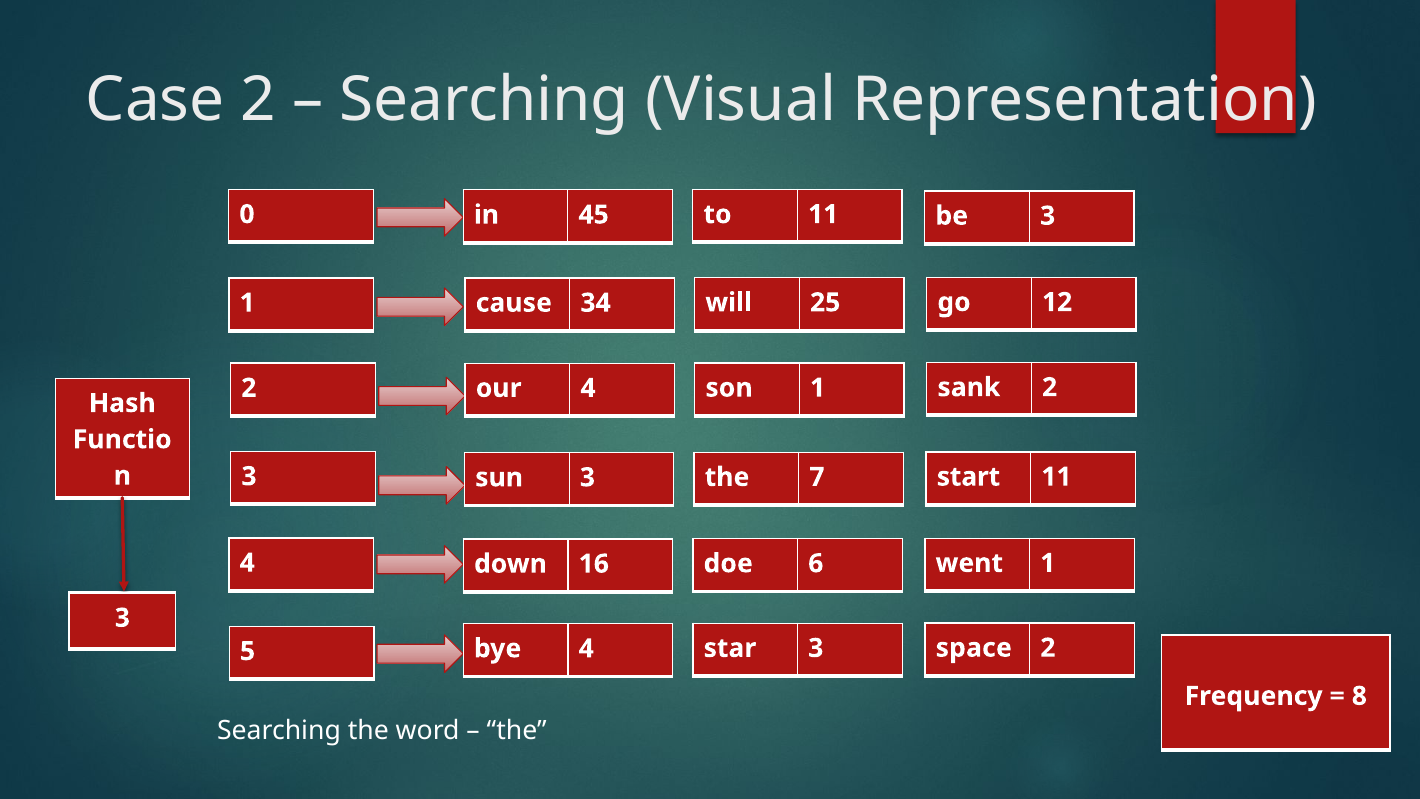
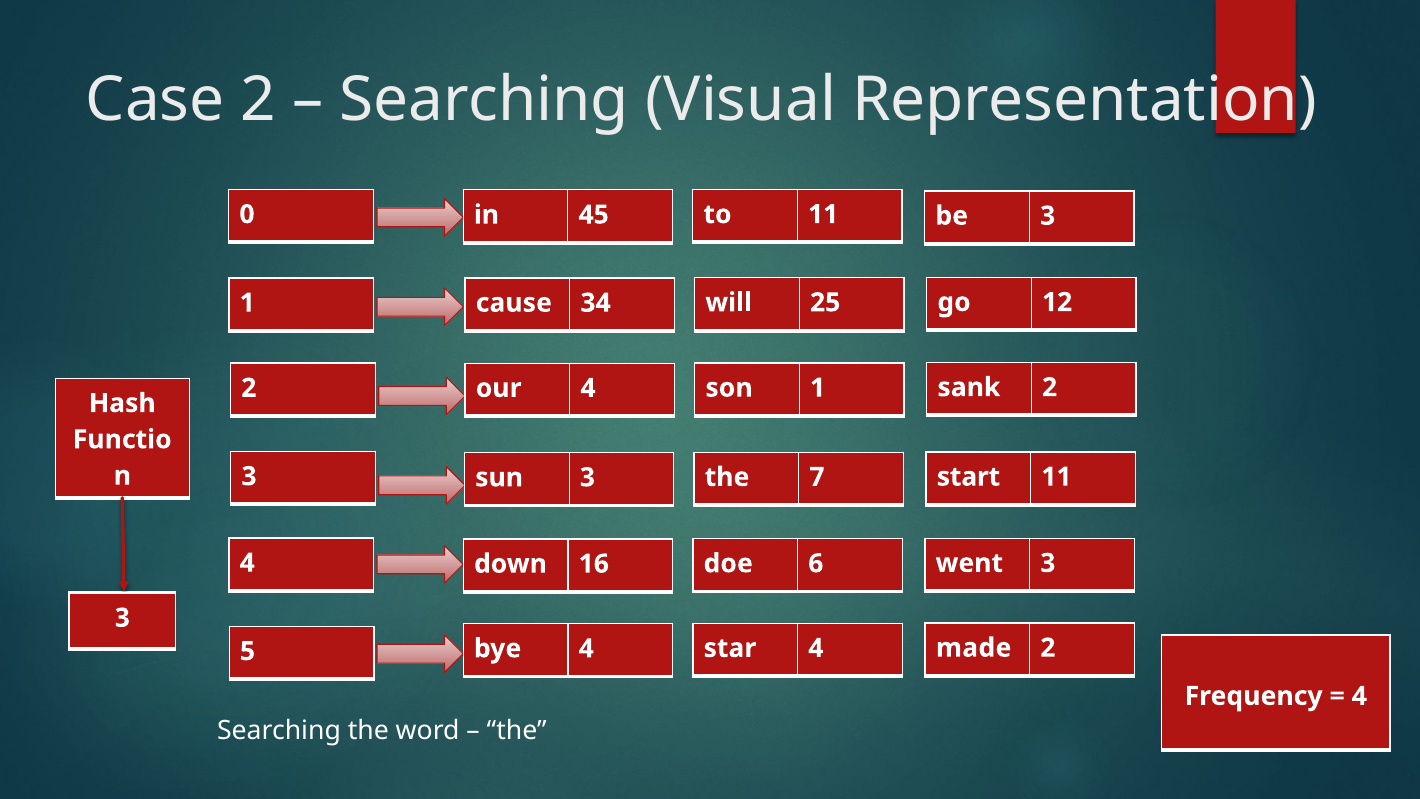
went 1: 1 -> 3
star 3: 3 -> 4
space: space -> made
8 at (1359, 696): 8 -> 4
